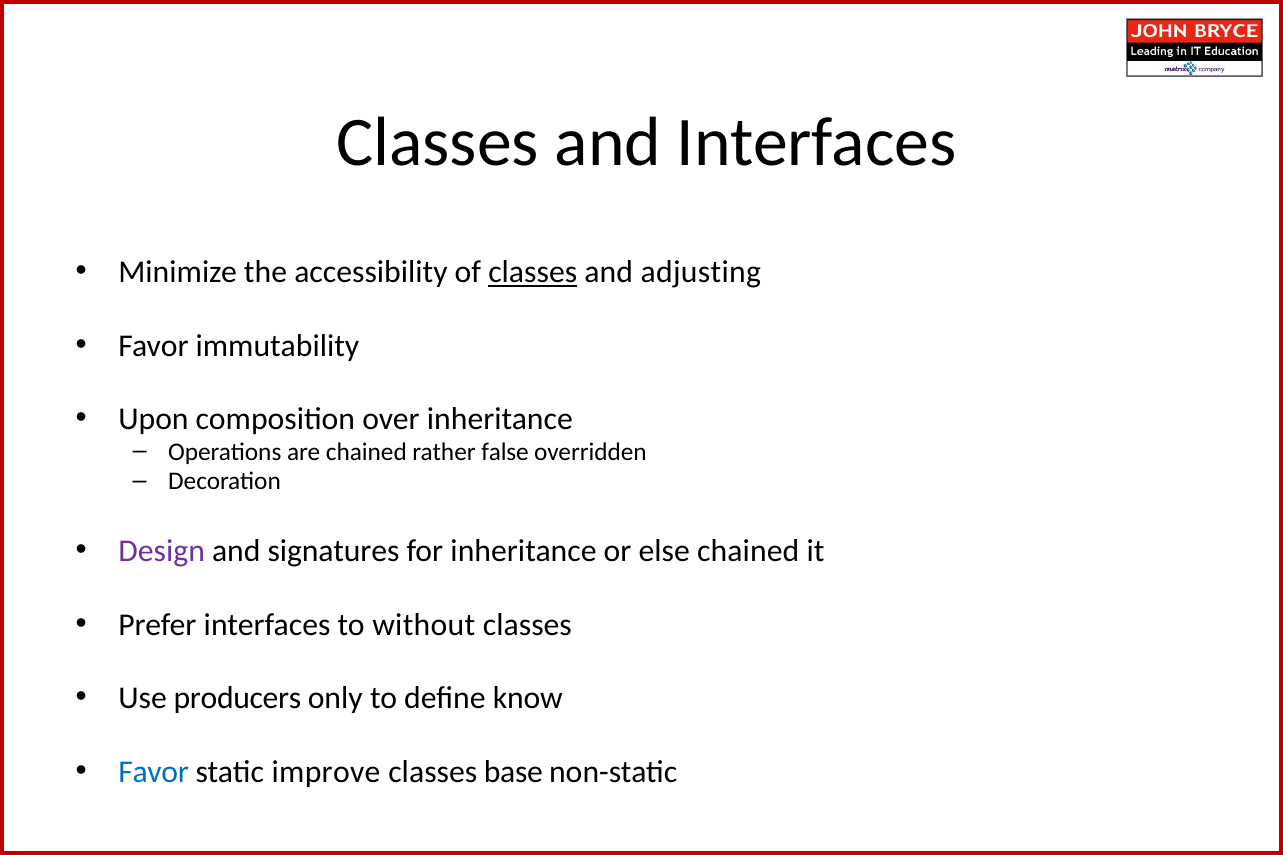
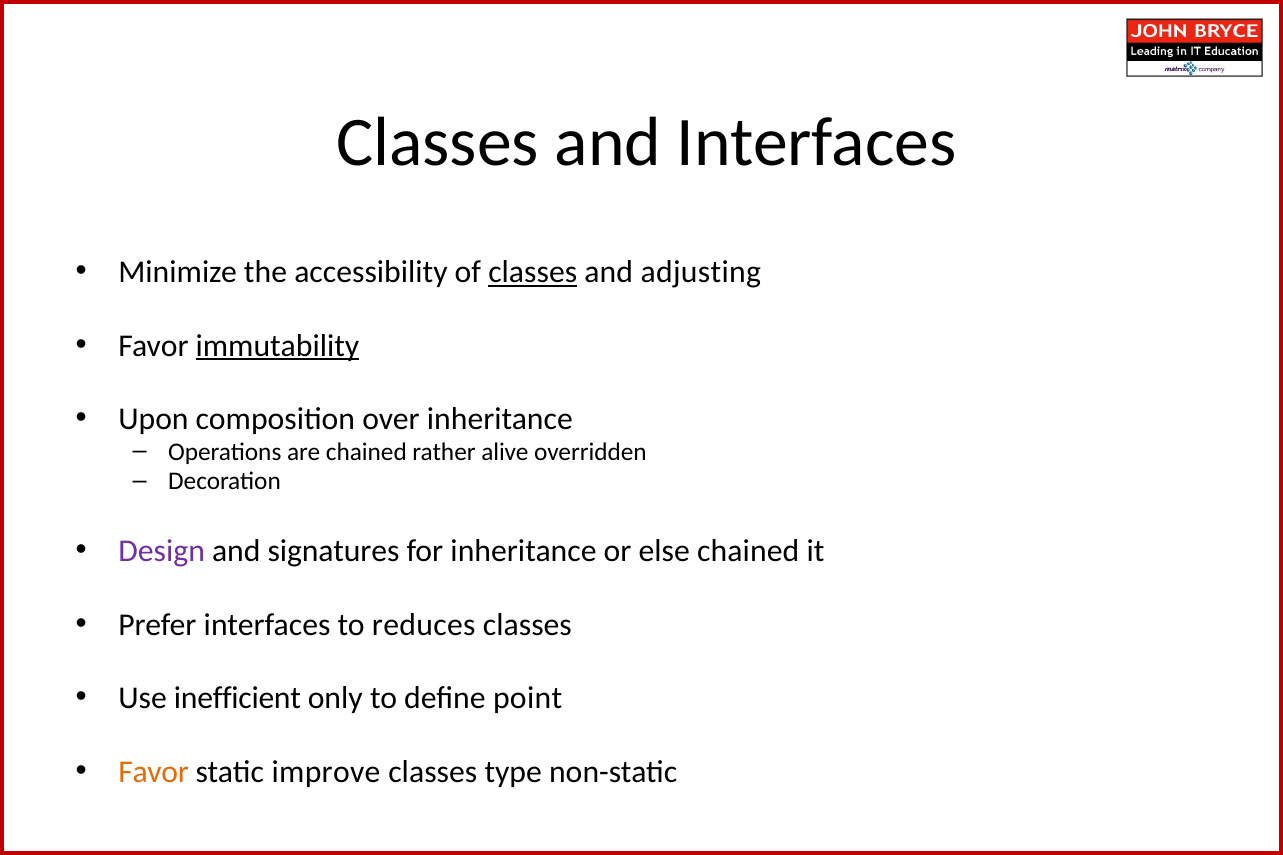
immutability underline: none -> present
false: false -> alive
without: without -> reduces
producers: producers -> inefficient
know: know -> point
Favor at (154, 772) colour: blue -> orange
base: base -> type
